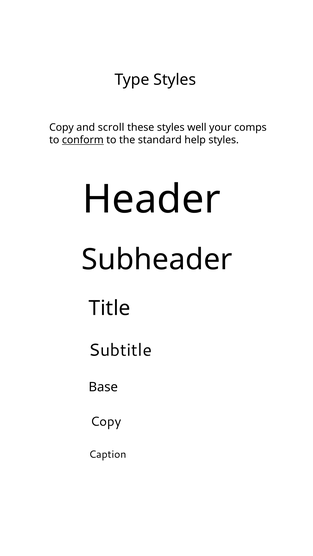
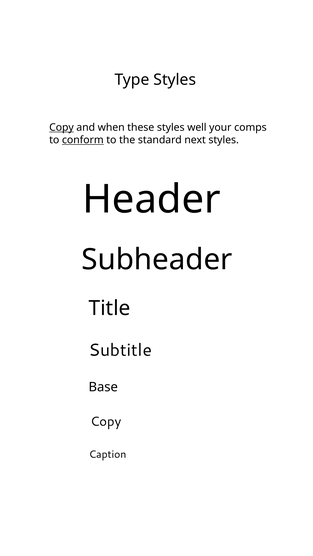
Copy at (61, 128) underline: none -> present
scroll: scroll -> when
help: help -> next
